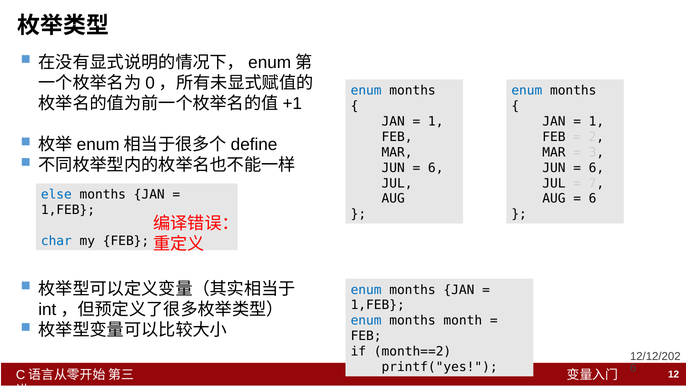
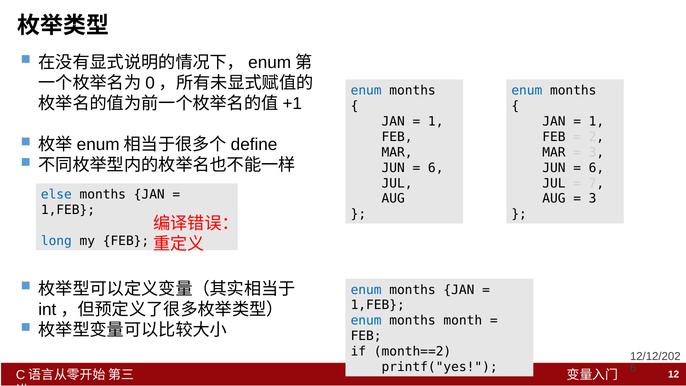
6 at (593, 199): 6 -> 3
char: char -> long
